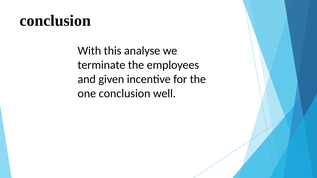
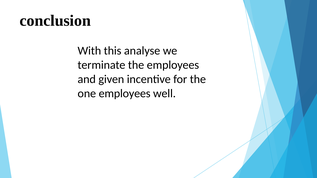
one conclusion: conclusion -> employees
